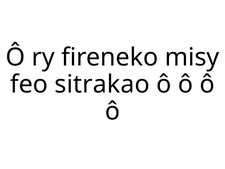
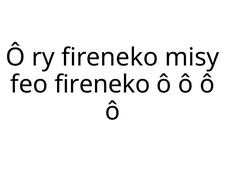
feo sitrakao: sitrakao -> fireneko
